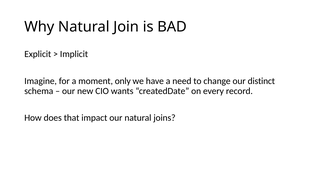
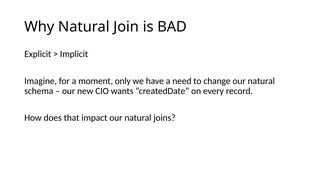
change our distinct: distinct -> natural
